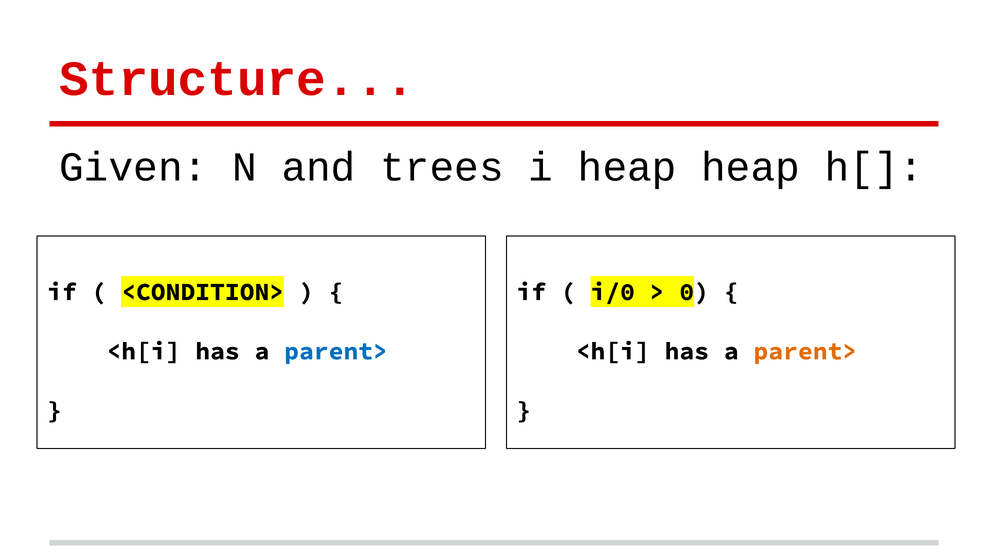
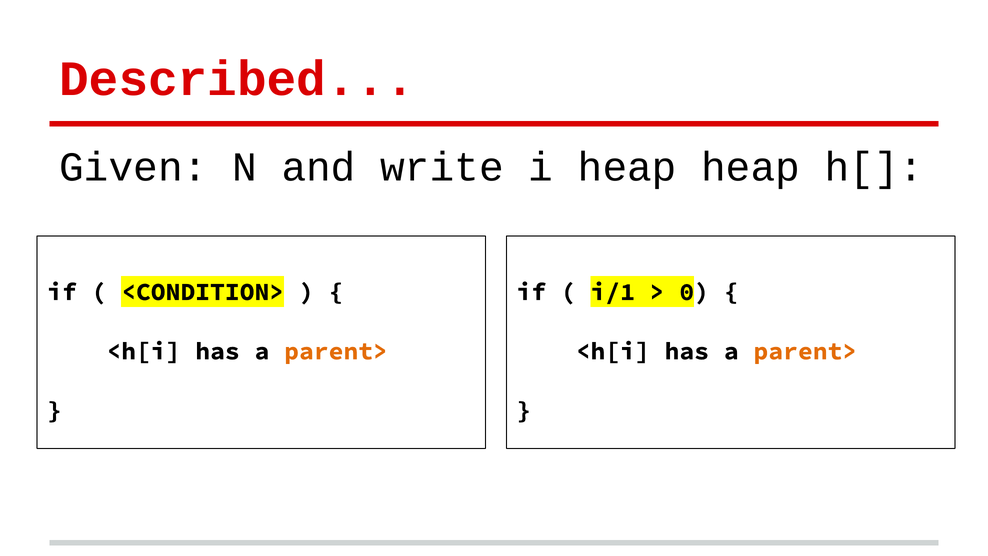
Structure: Structure -> Described
trees: trees -> write
i/0: i/0 -> i/1
parent> at (336, 351) colour: blue -> orange
